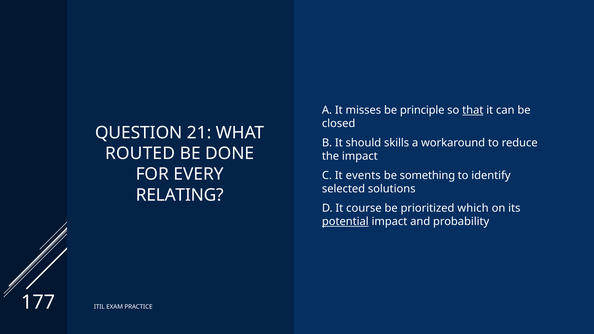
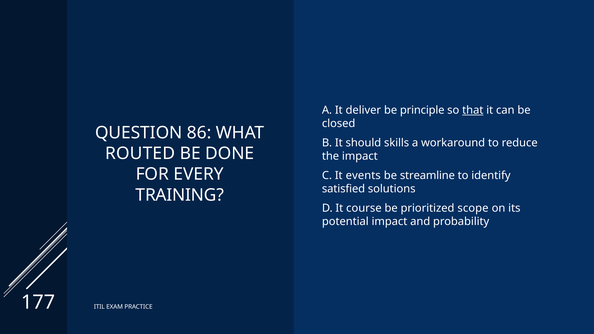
misses: misses -> deliver
21: 21 -> 86
something: something -> streamline
selected: selected -> satisfied
RELATING: RELATING -> TRAINING
which: which -> scope
potential underline: present -> none
